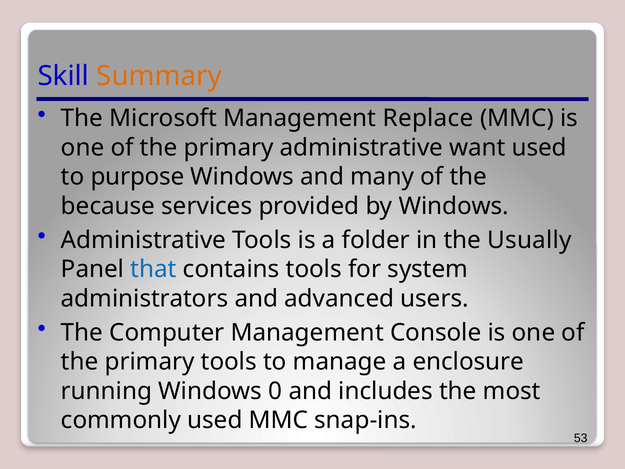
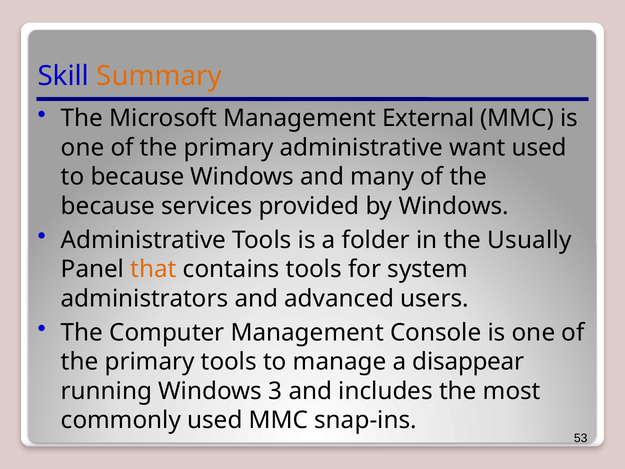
Replace: Replace -> External
to purpose: purpose -> because
that colour: blue -> orange
enclosure: enclosure -> disappear
0: 0 -> 3
